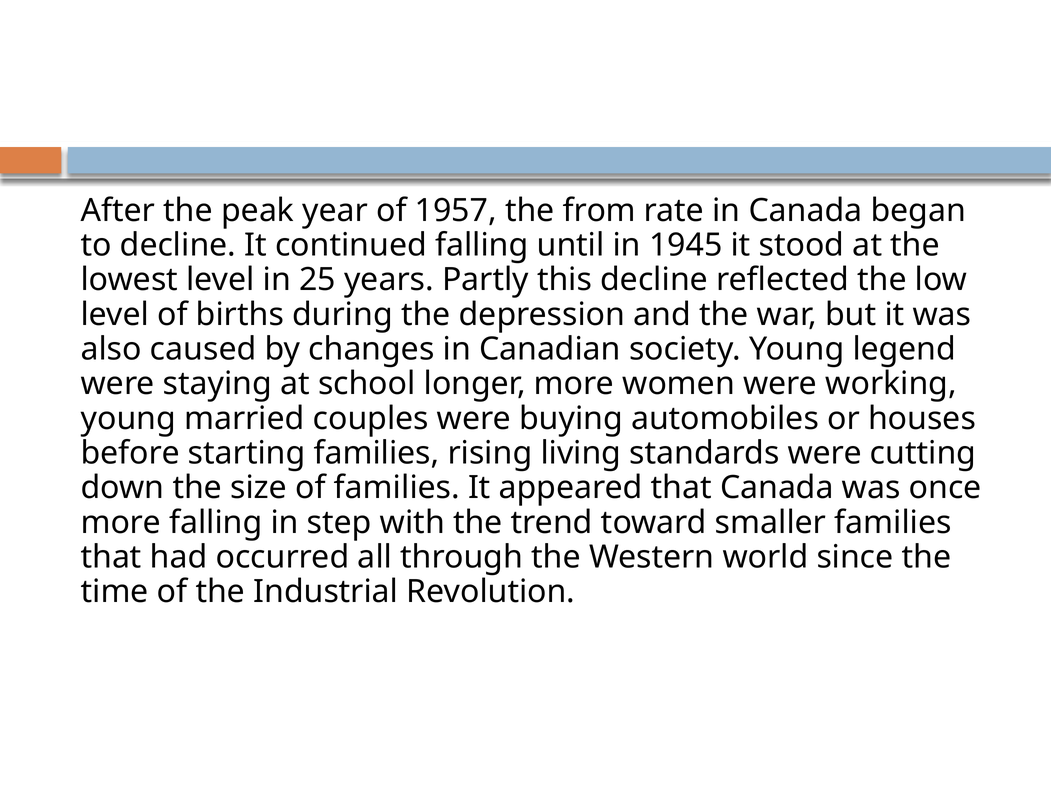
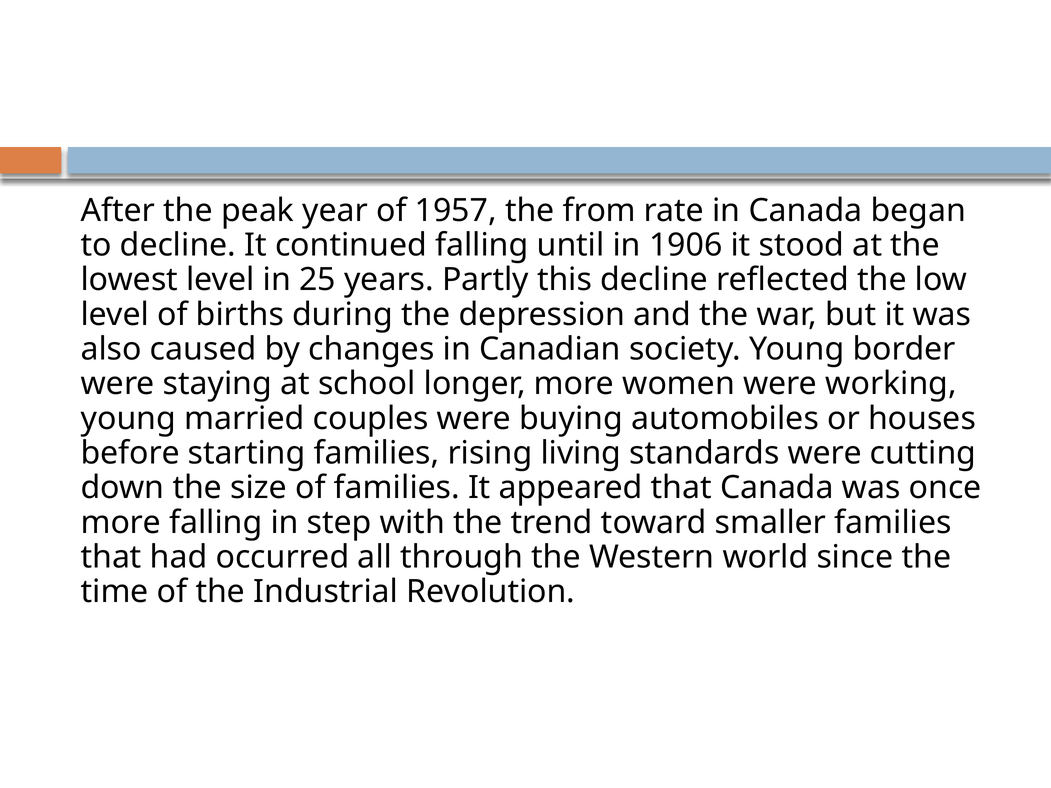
1945: 1945 -> 1906
legend: legend -> border
